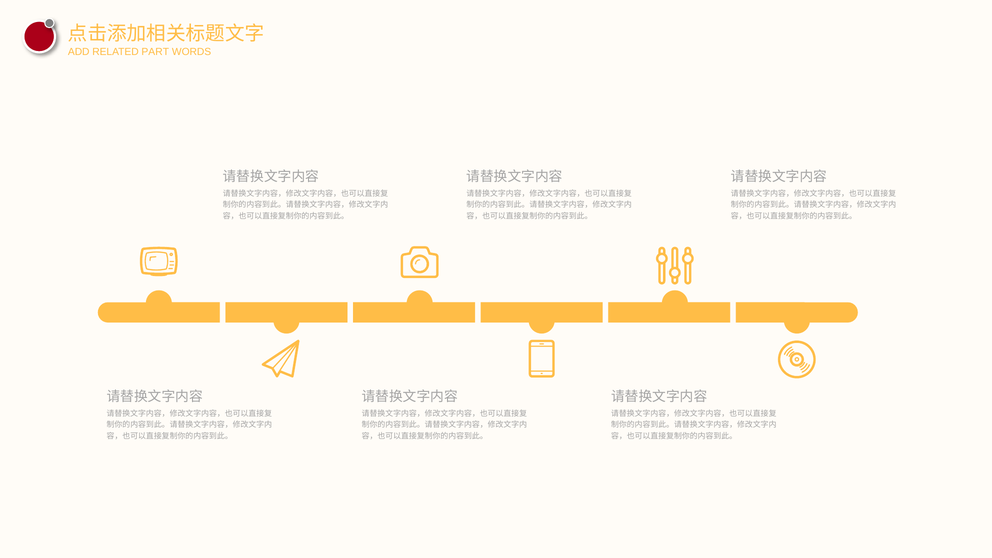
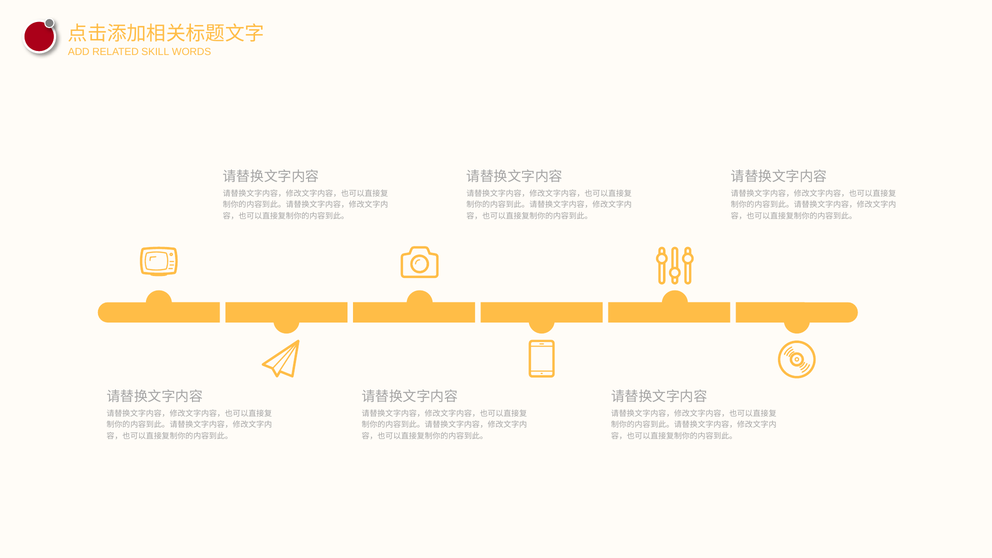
PART: PART -> SKILL
